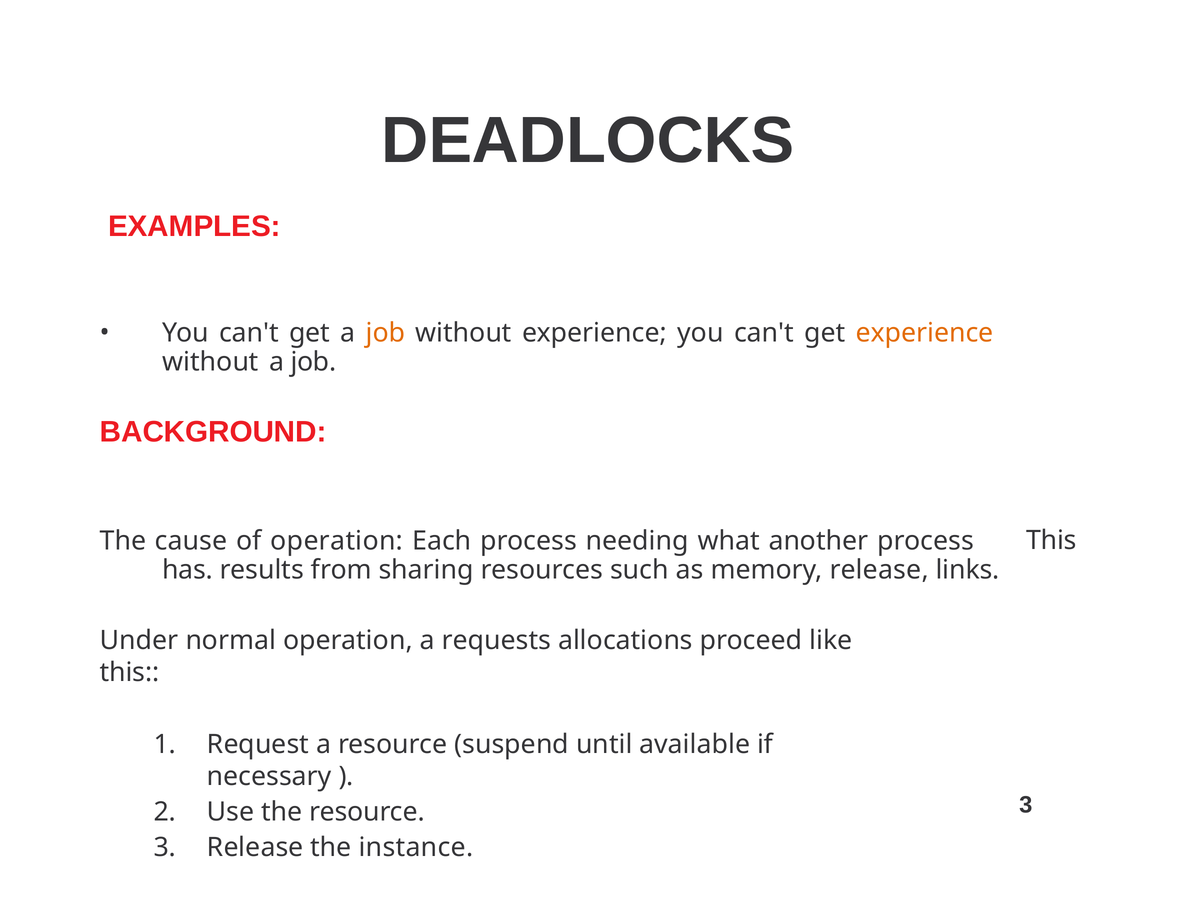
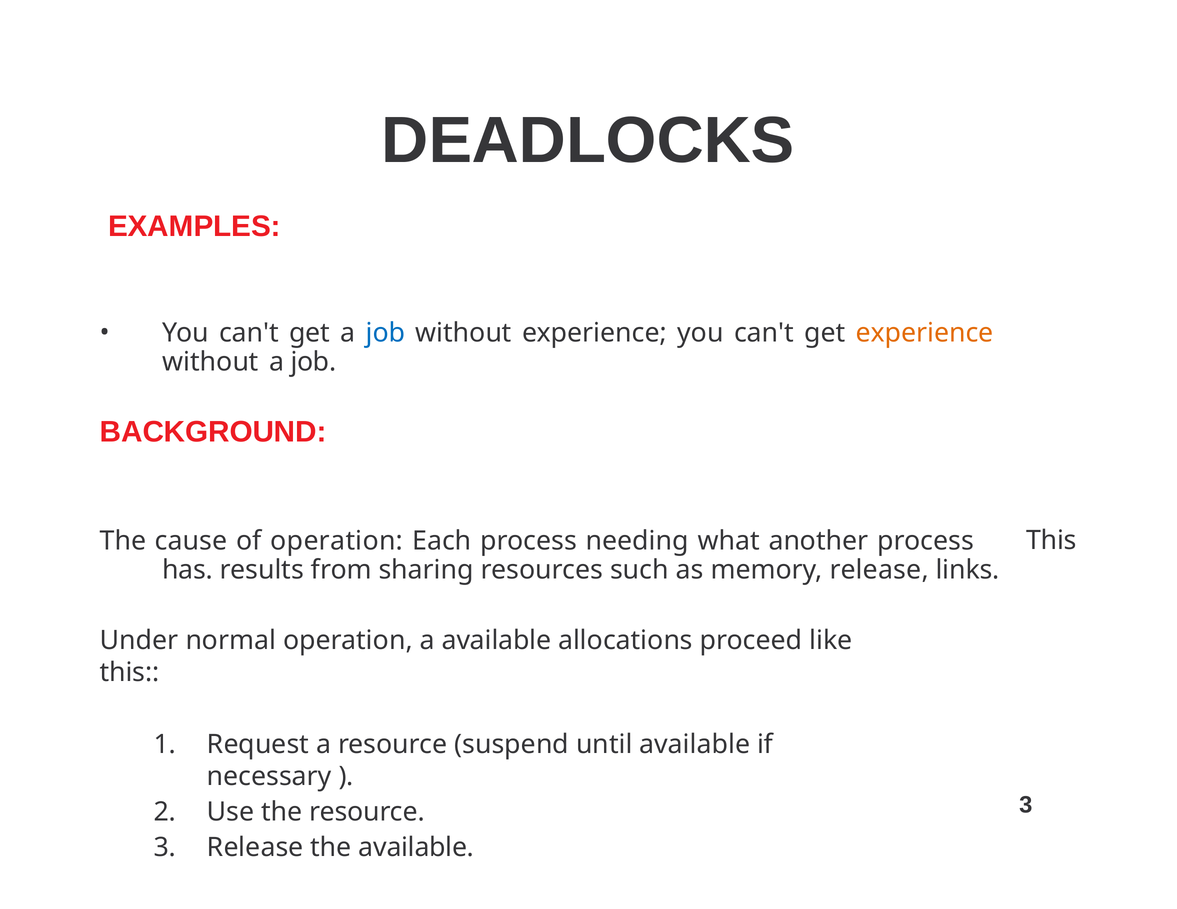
job at (385, 333) colour: orange -> blue
a requests: requests -> available
the instance: instance -> available
